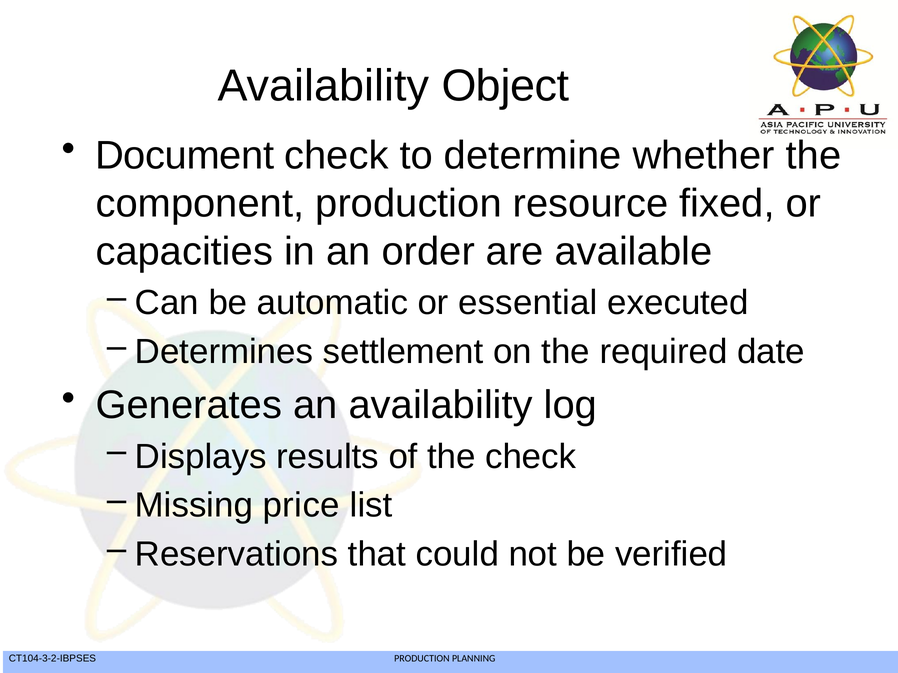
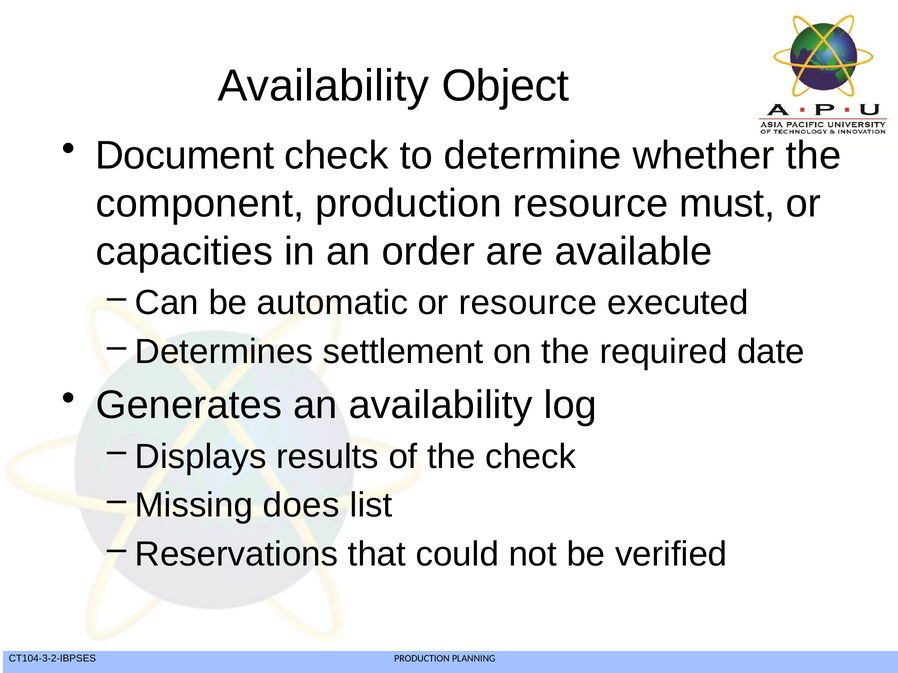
fixed: fixed -> must
or essential: essential -> resource
price: price -> does
